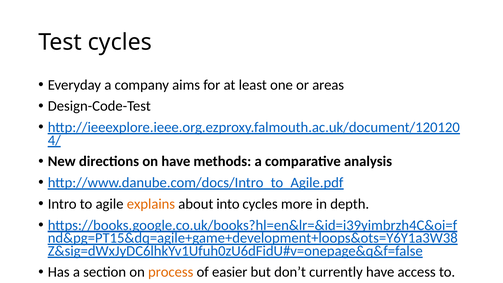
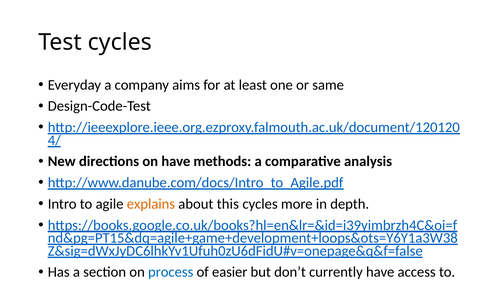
areas: areas -> same
into: into -> this
process colour: orange -> blue
